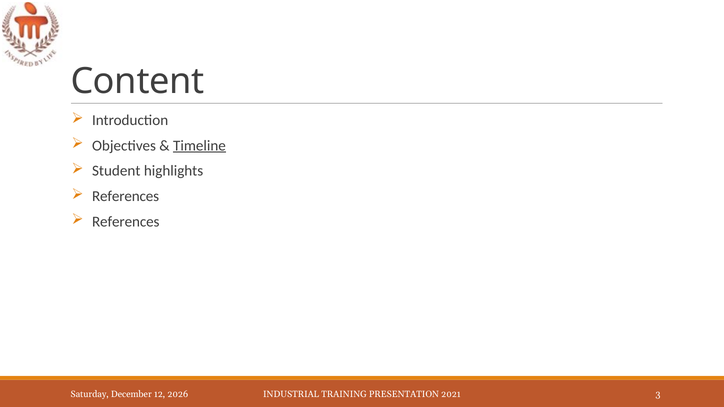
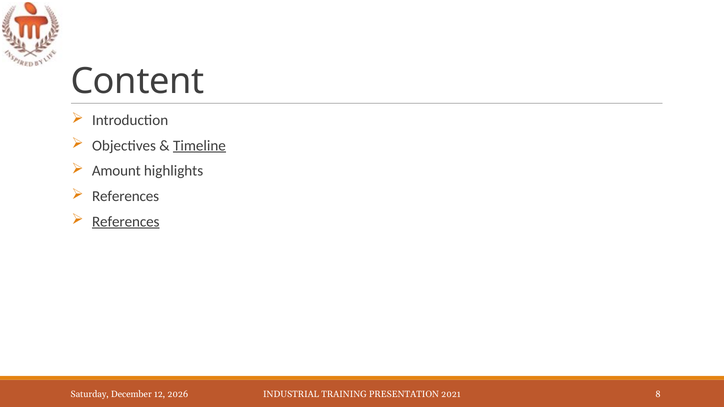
Student: Student -> Amount
References at (126, 222) underline: none -> present
3: 3 -> 8
